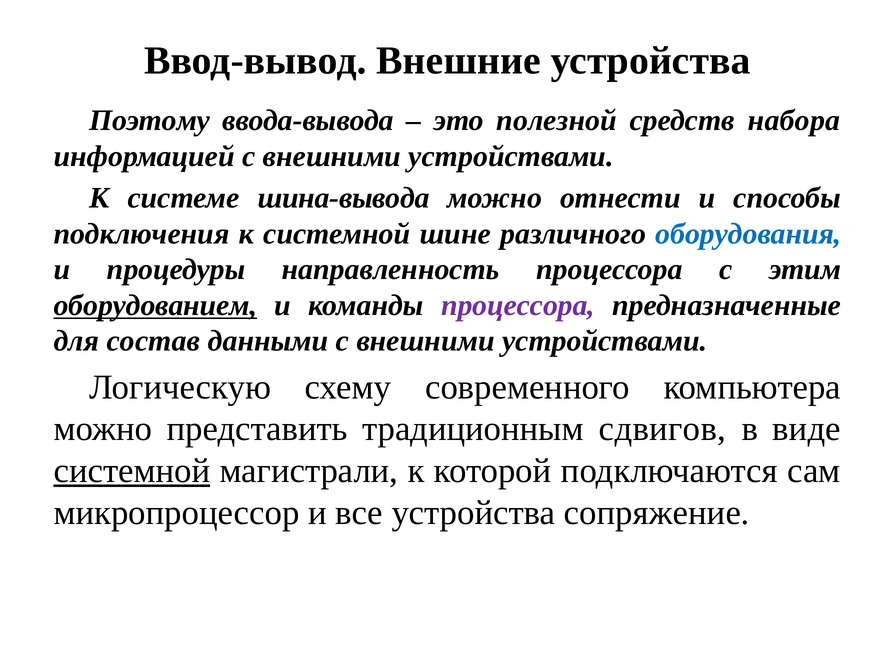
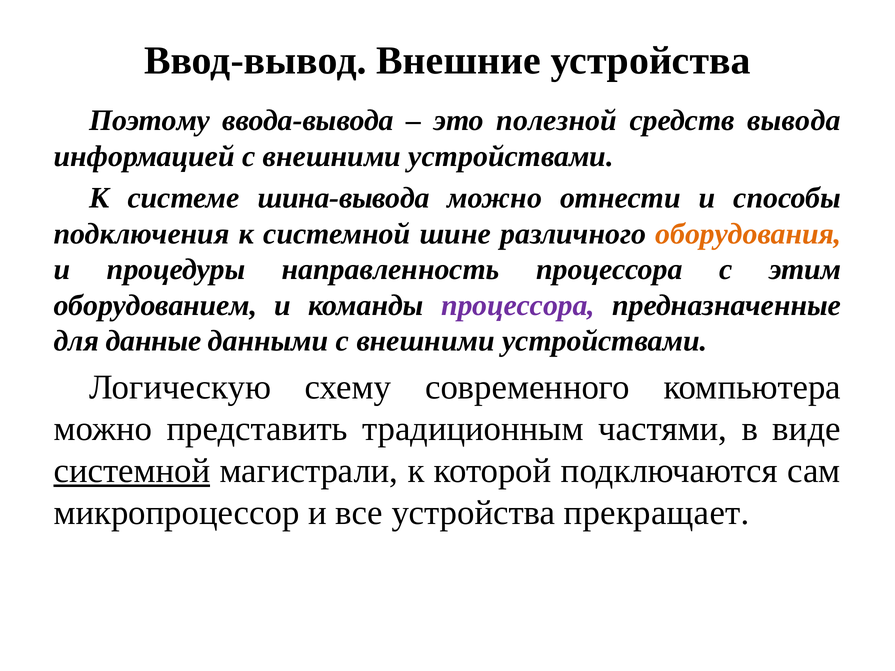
набора: набора -> вывода
оборудования colour: blue -> orange
оборудованием underline: present -> none
состав: состав -> данные
сдвигов: сдвигов -> частями
сопряжение: сопряжение -> прекращает
